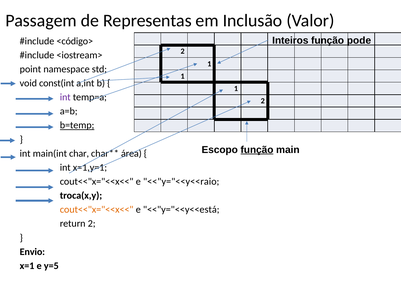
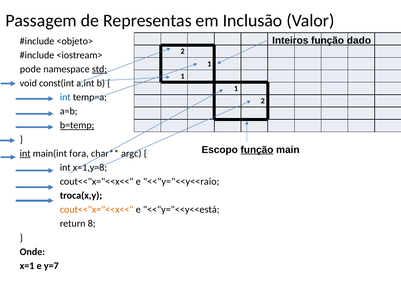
pode: pode -> dado
<código>: <código> -> <objeto>
point: point -> pode
std underline: none -> present
int at (65, 97) colour: purple -> blue
int at (25, 153) underline: none -> present
char: char -> fora
área: área -> argc
x=1,y=1: x=1,y=1 -> x=1,y=8
return 2: 2 -> 8
Envio: Envio -> Onde
y=5: y=5 -> y=7
